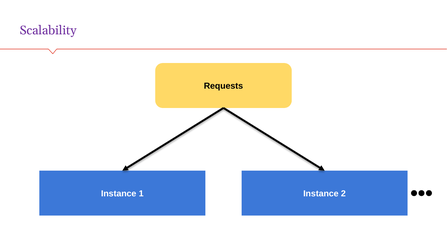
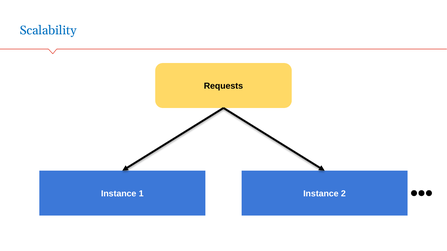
Scalability colour: purple -> blue
